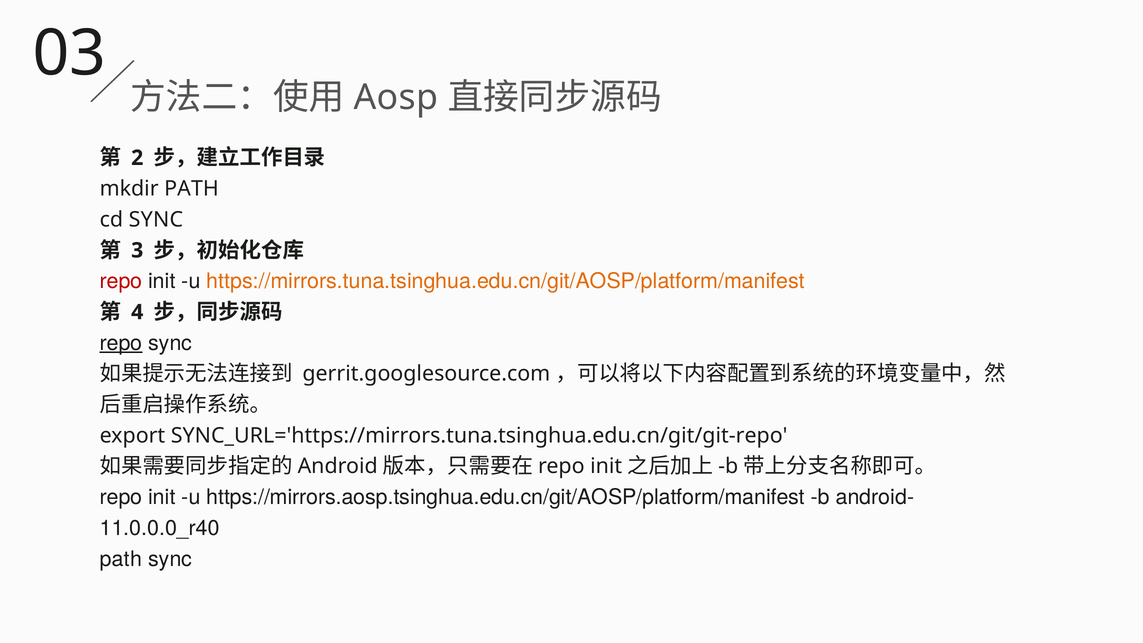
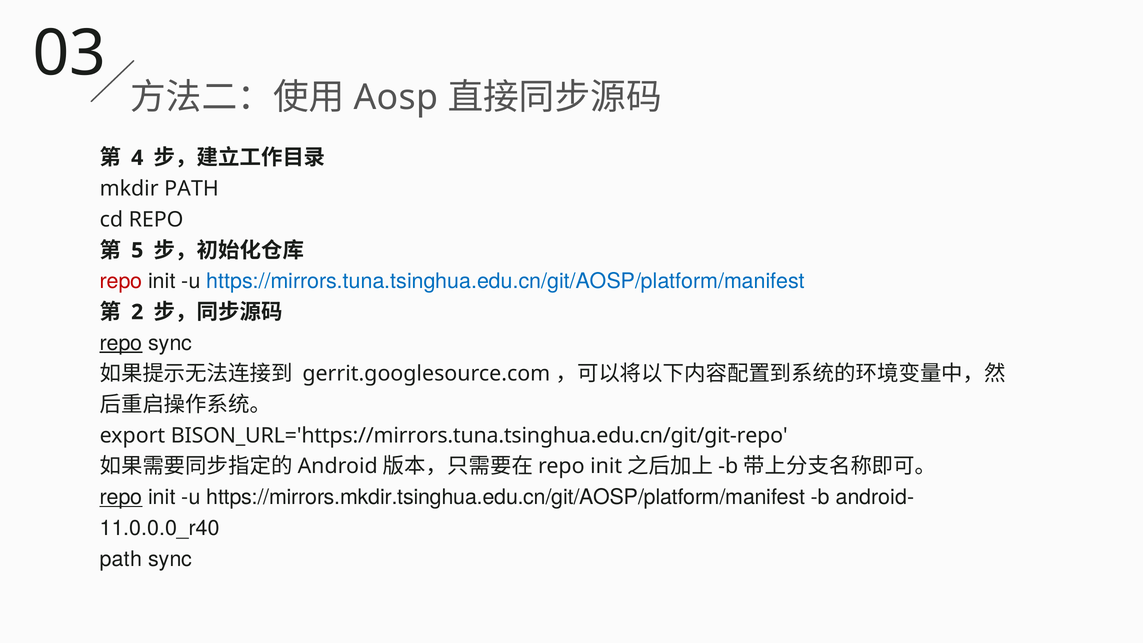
2: 2 -> 4
cd SYNC: SYNC -> REPO
3: 3 -> 5
https://mirrors.tuna.tsinghua.edu.cn/git/AOSP/platform/manifest colour: orange -> blue
4: 4 -> 2
SYNC_URL='https://mirrors.tuna.tsinghua.edu.cn/git/git-repo: SYNC_URL='https://mirrors.tuna.tsinghua.edu.cn/git/git-repo -> BISON_URL='https://mirrors.tuna.tsinghua.edu.cn/git/git-repo
repo at (121, 497) underline: none -> present
https://mirrors.aosp.tsinghua.edu.cn/git/AOSP/platform/manifest: https://mirrors.aosp.tsinghua.edu.cn/git/AOSP/platform/manifest -> https://mirrors.mkdir.tsinghua.edu.cn/git/AOSP/platform/manifest
